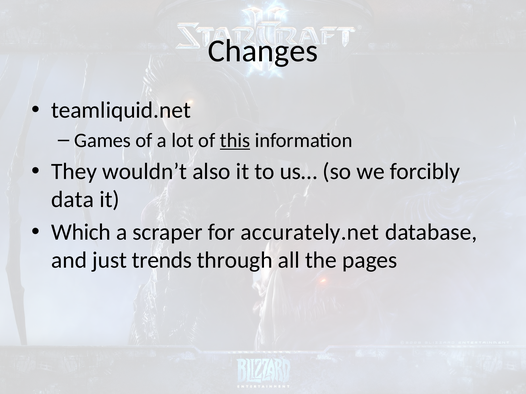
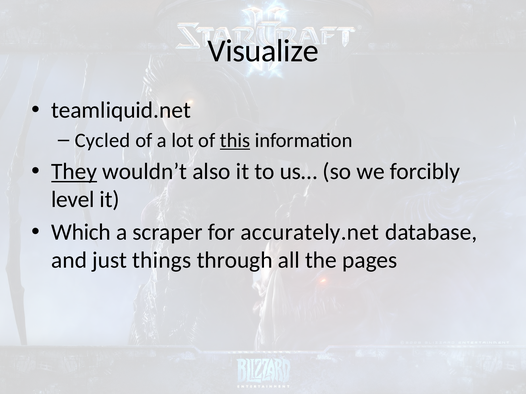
Changes: Changes -> Visualize
Games: Games -> Cycled
They underline: none -> present
data: data -> level
trends: trends -> things
